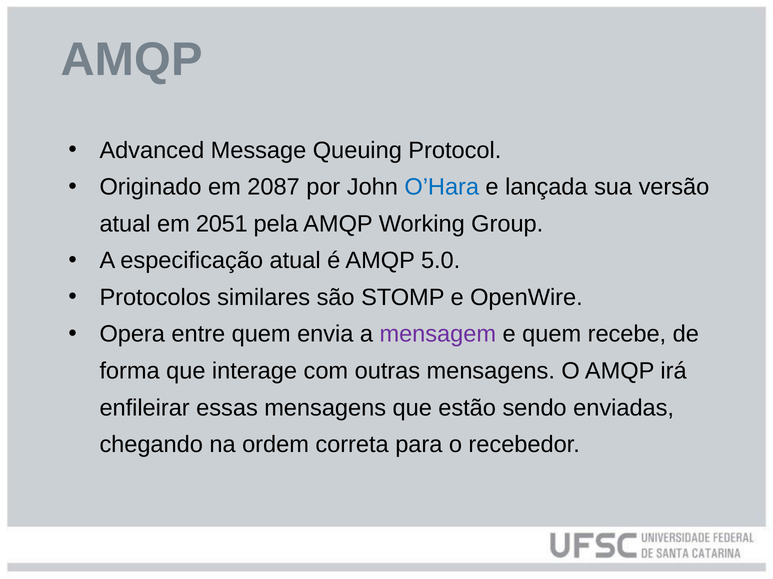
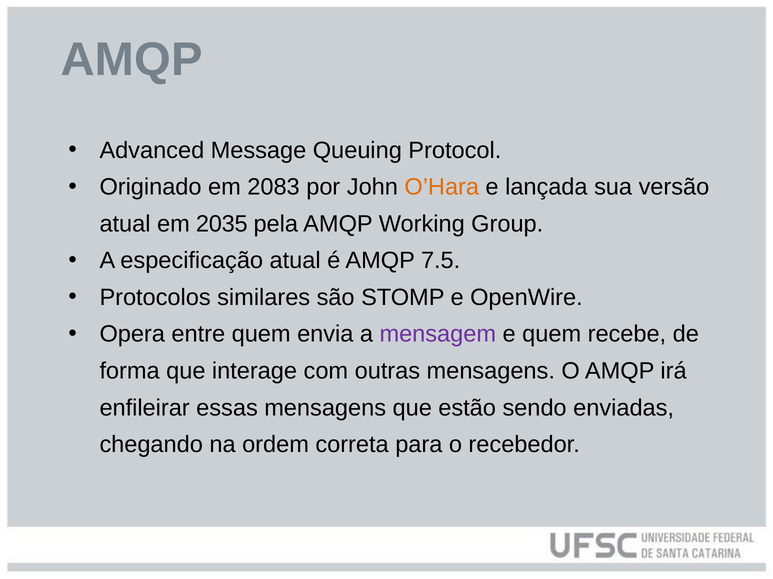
2087: 2087 -> 2083
O’Hara colour: blue -> orange
2051: 2051 -> 2035
5.0: 5.0 -> 7.5
